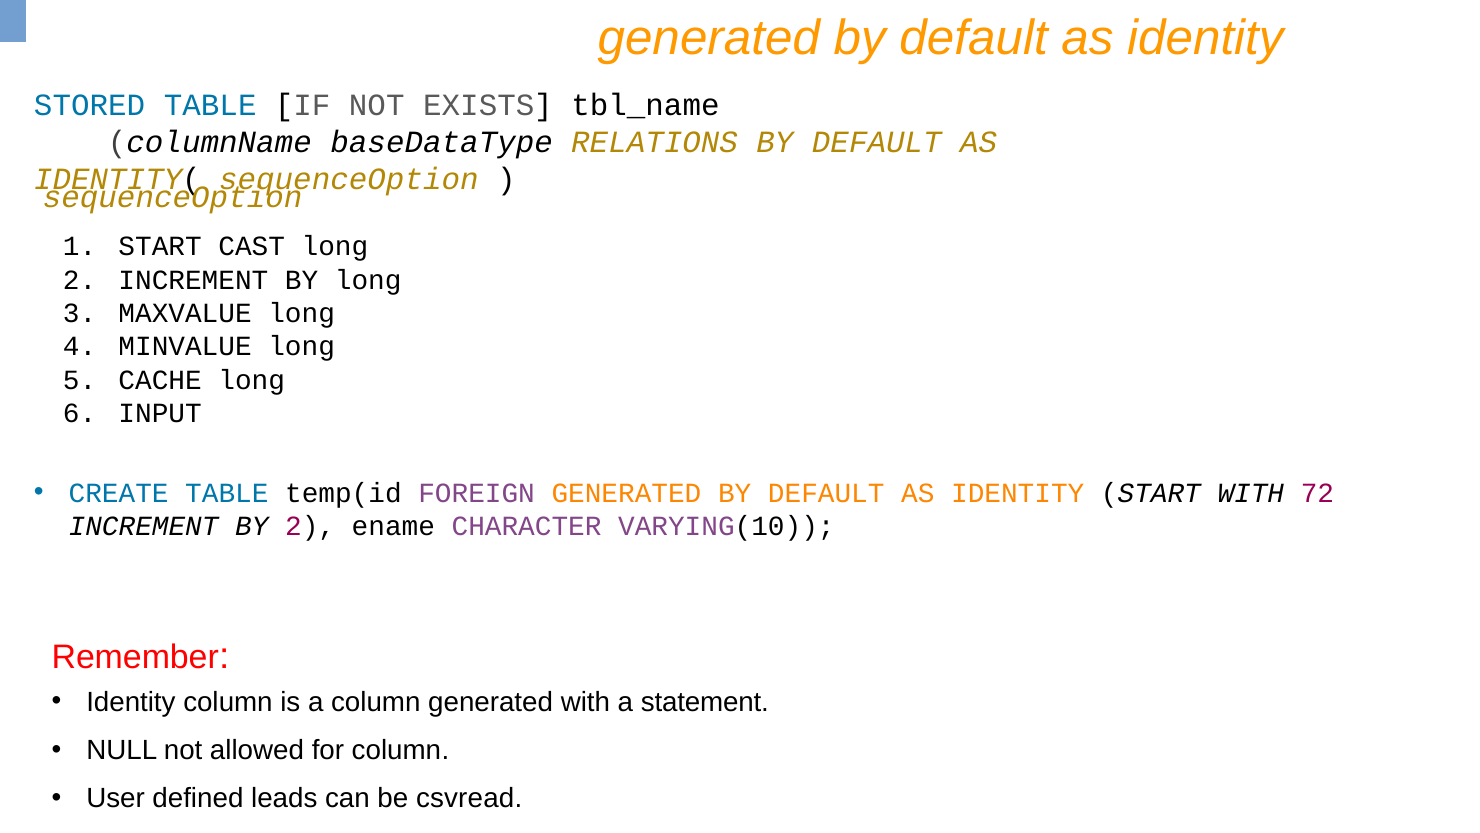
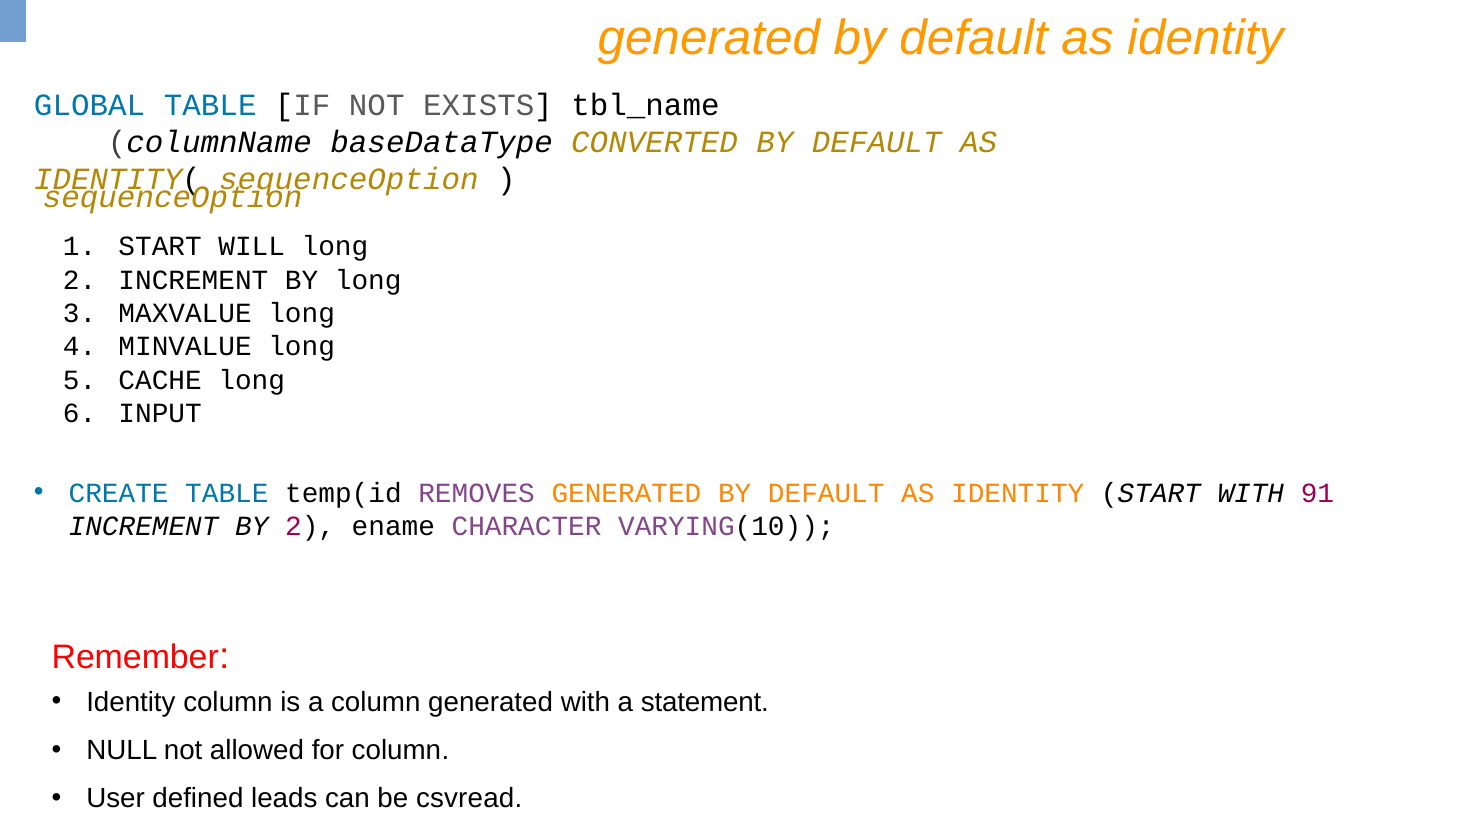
STORED: STORED -> GLOBAL
RELATIONS: RELATIONS -> CONVERTED
CAST: CAST -> WILL
FOREIGN: FOREIGN -> REMOVES
72: 72 -> 91
